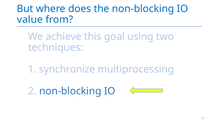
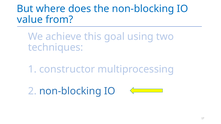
synchronize: synchronize -> constructor
